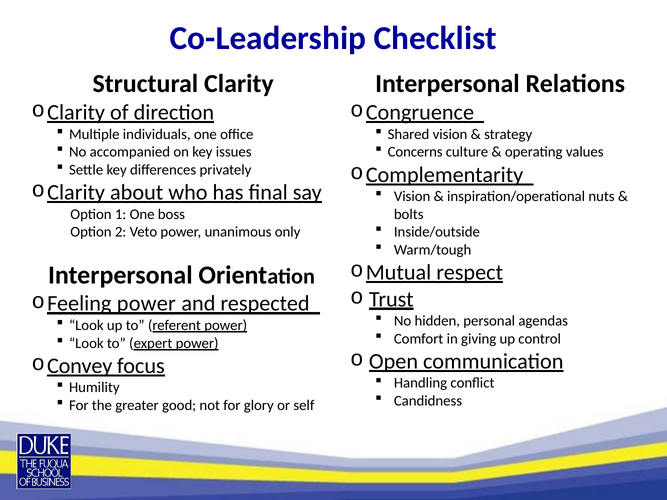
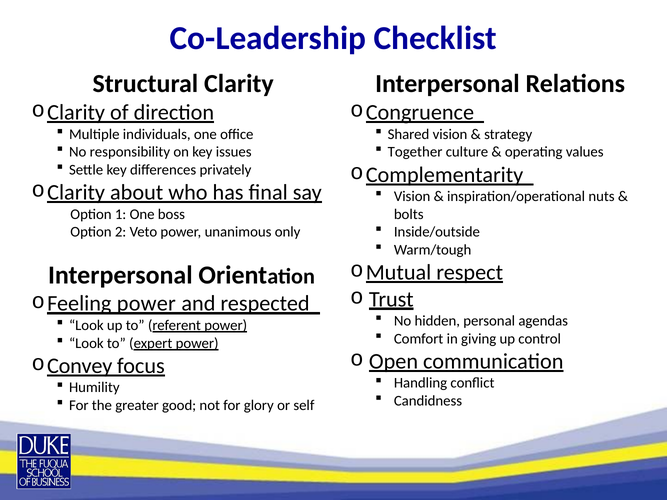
accompanied: accompanied -> responsibility
Concerns: Concerns -> Together
